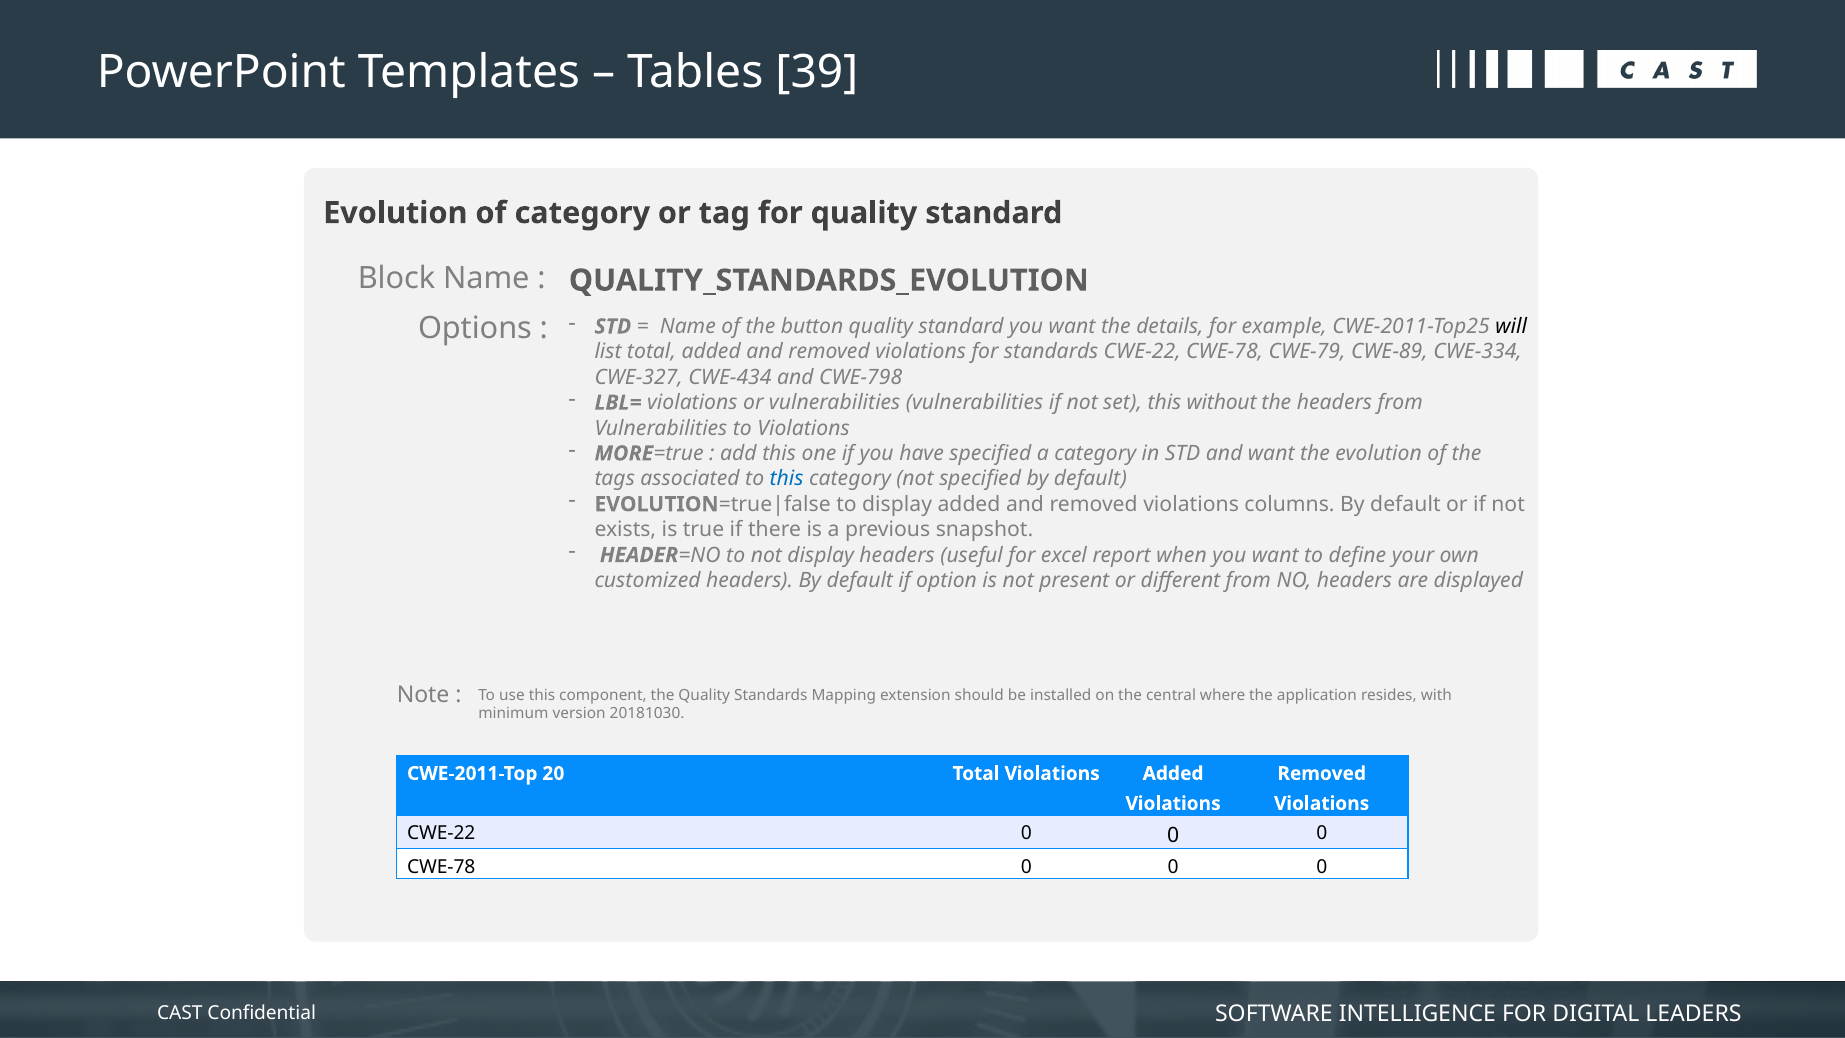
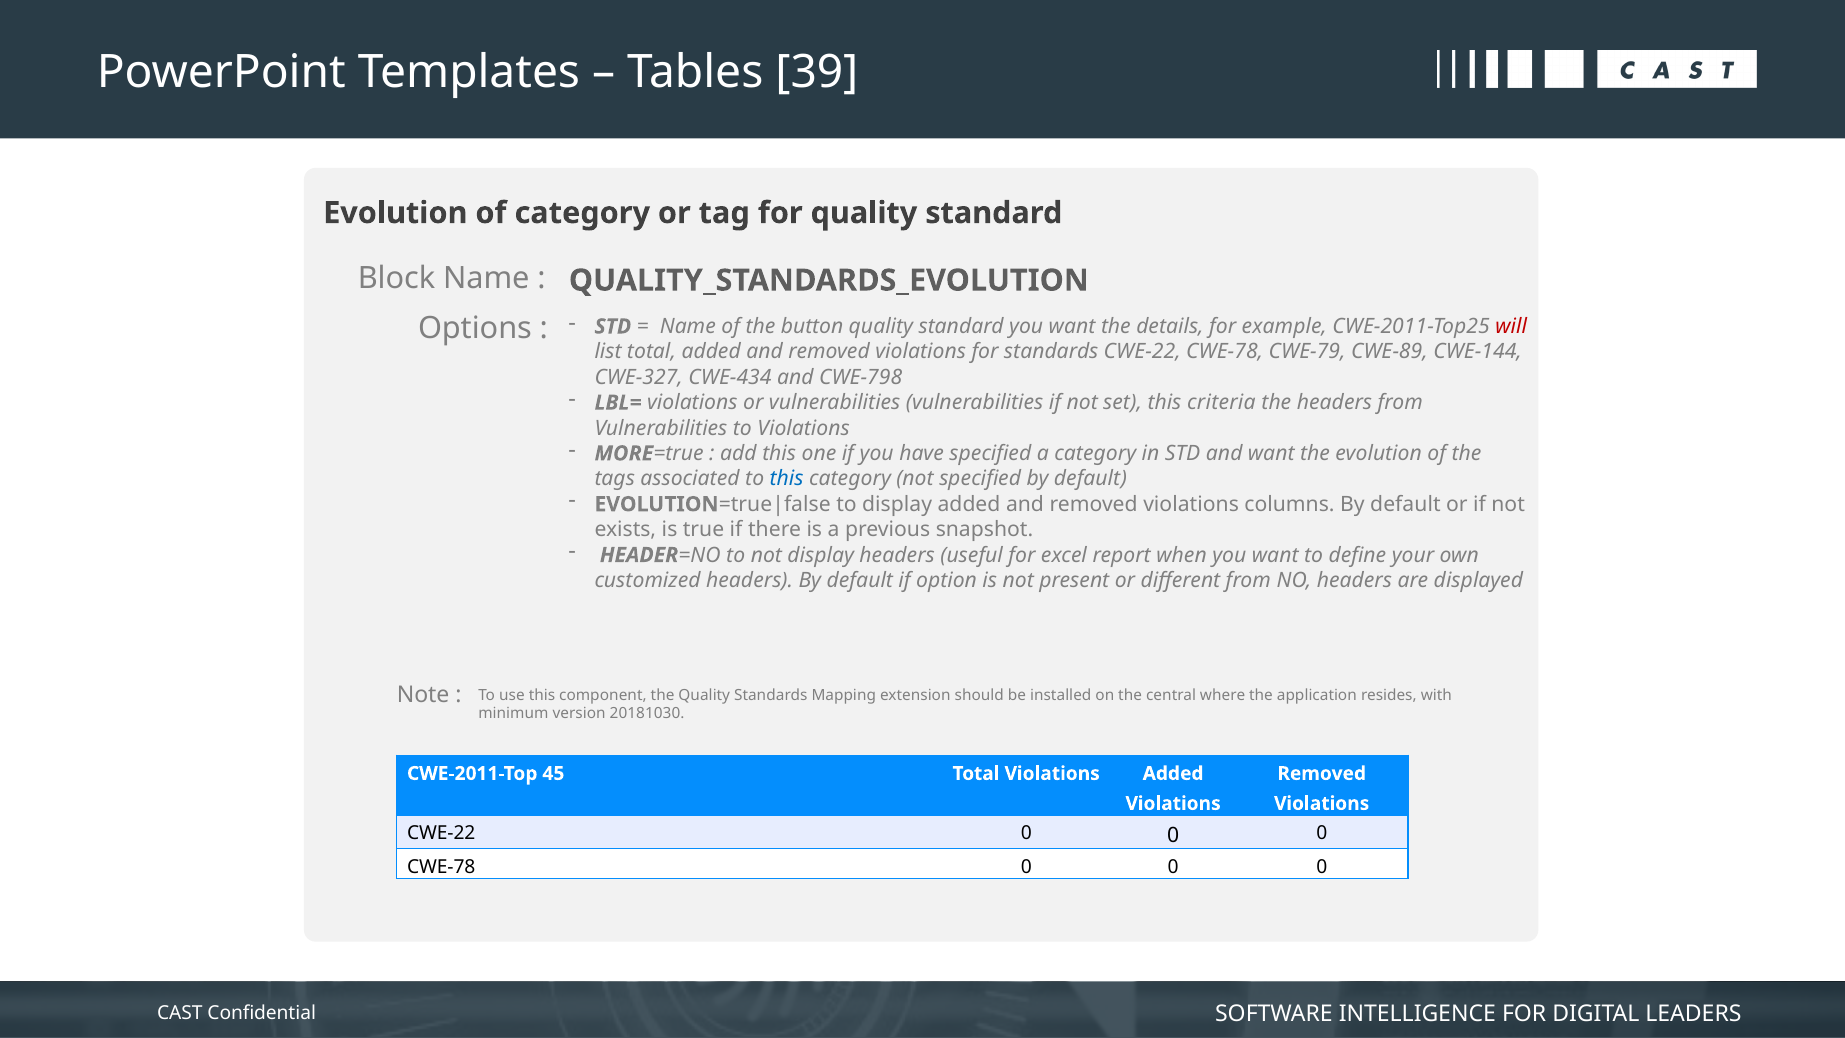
will colour: black -> red
CWE-334: CWE-334 -> CWE-144
without: without -> criteria
20: 20 -> 45
